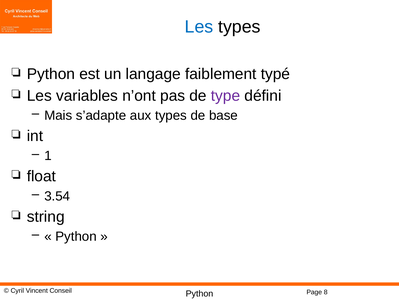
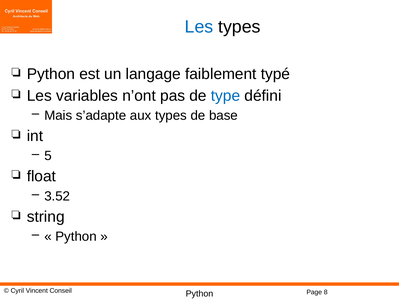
type colour: purple -> blue
1: 1 -> 5
3.54: 3.54 -> 3.52
